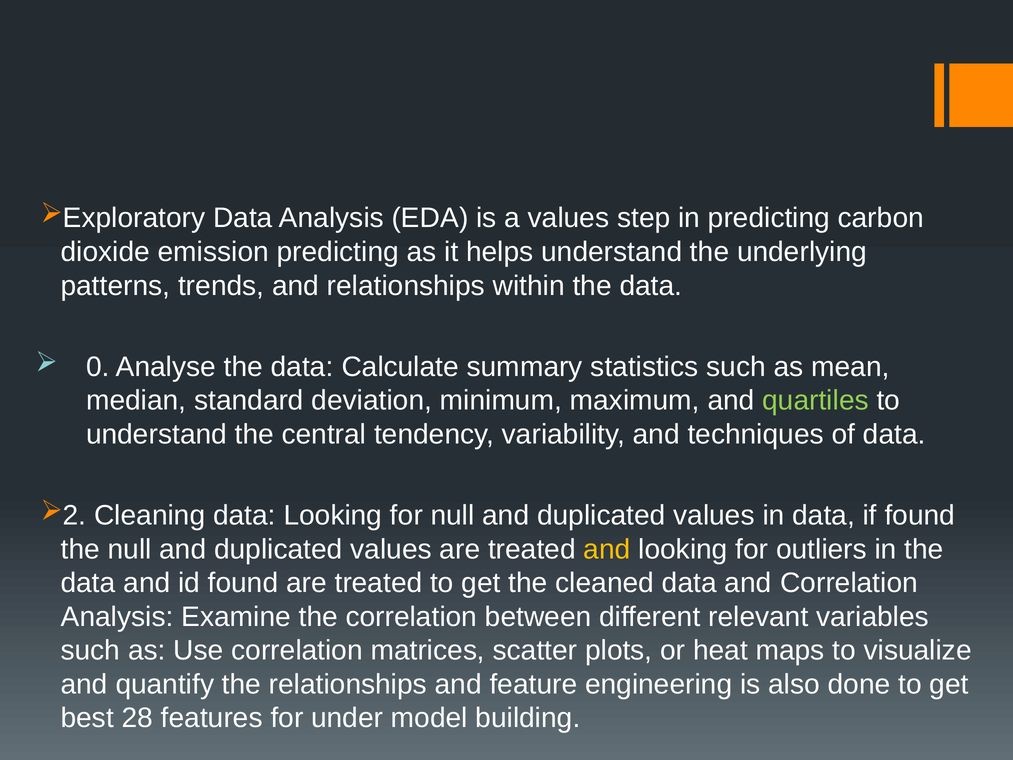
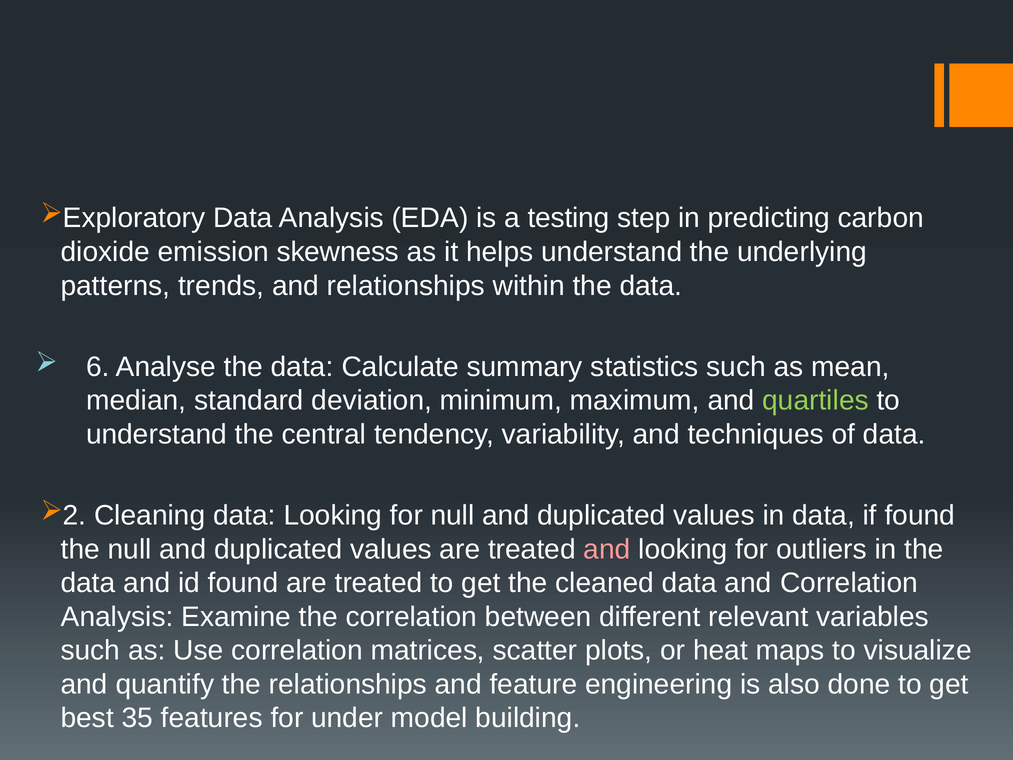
a values: values -> testing
emission predicting: predicting -> skewness
0: 0 -> 6
and at (607, 549) colour: yellow -> pink
28: 28 -> 35
